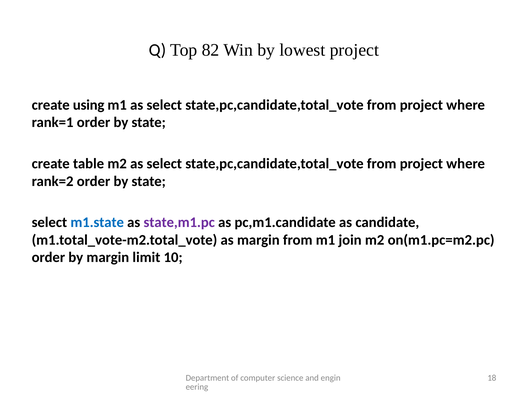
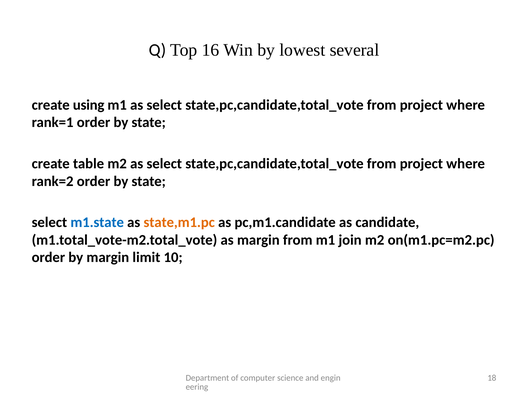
82: 82 -> 16
lowest project: project -> several
state,m1.pc colour: purple -> orange
